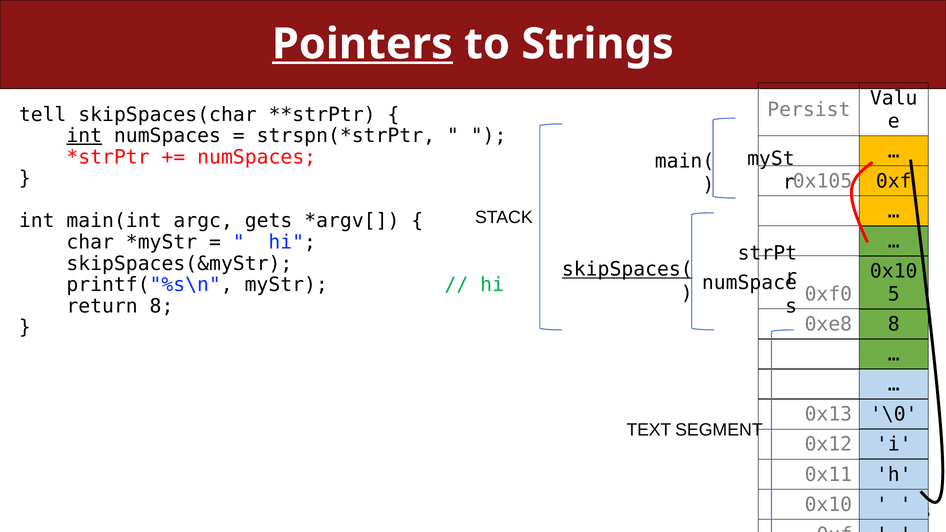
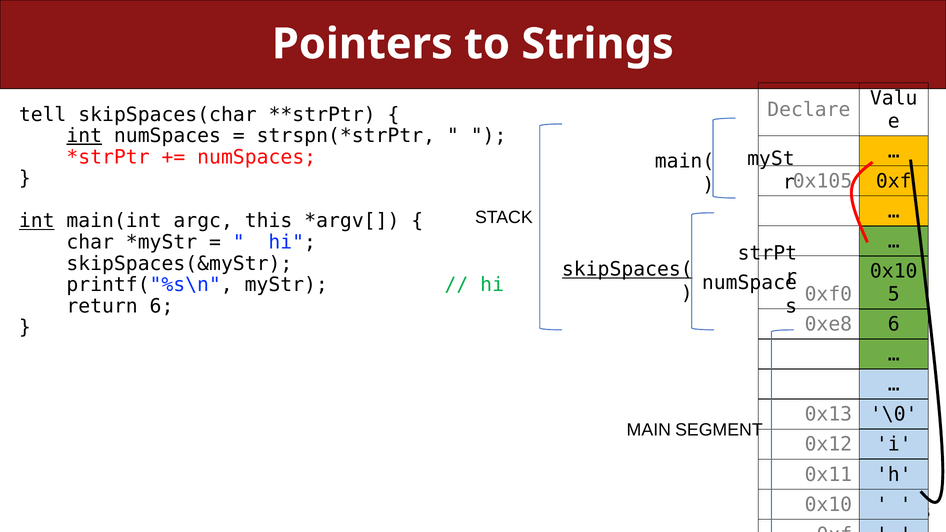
Pointers underline: present -> none
Persist: Persist -> Declare
int at (37, 221) underline: none -> present
gets: gets -> this
return 8: 8 -> 6
0xe8 8: 8 -> 6
TEXT: TEXT -> MAIN
